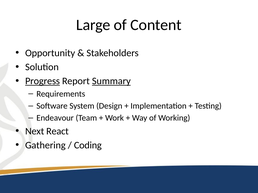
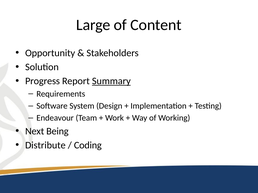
Progress underline: present -> none
React: React -> Being
Gathering: Gathering -> Distribute
